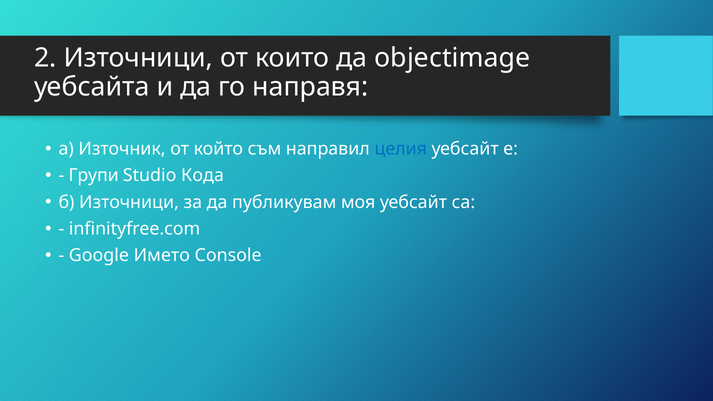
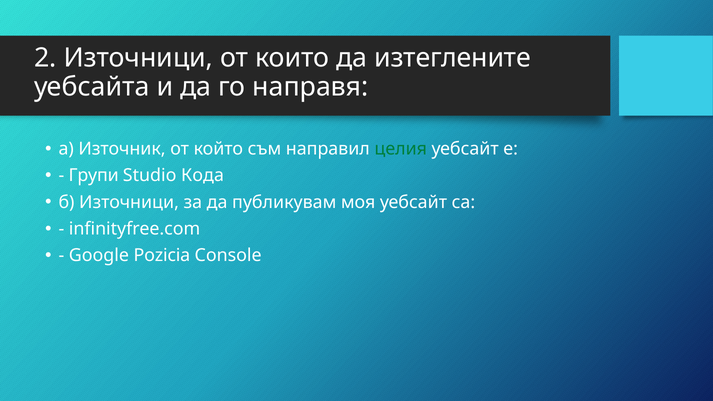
objectimage: objectimage -> изтеглените
целия colour: blue -> green
Името: Името -> Pozicia
